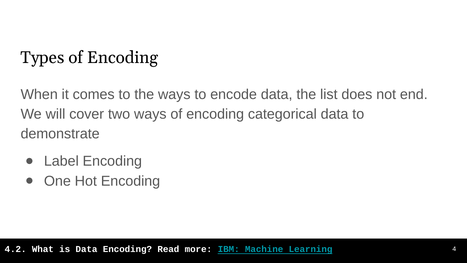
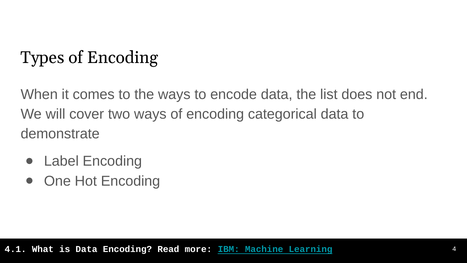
4.2: 4.2 -> 4.1
